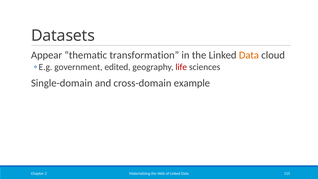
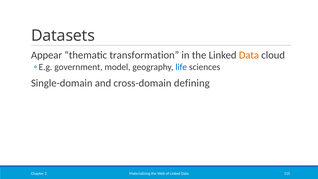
edited: edited -> model
life colour: red -> blue
example: example -> defining
